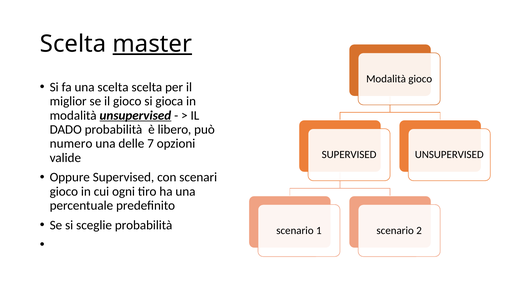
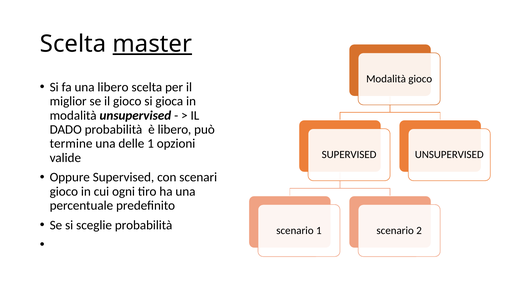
una scelta: scelta -> libero
unsupervised at (135, 115) underline: present -> none
numero: numero -> termine
delle 7: 7 -> 1
